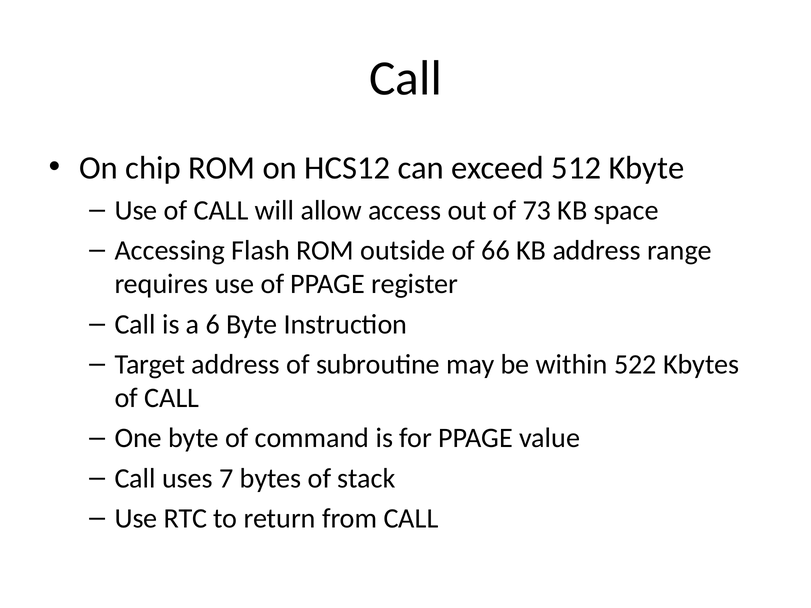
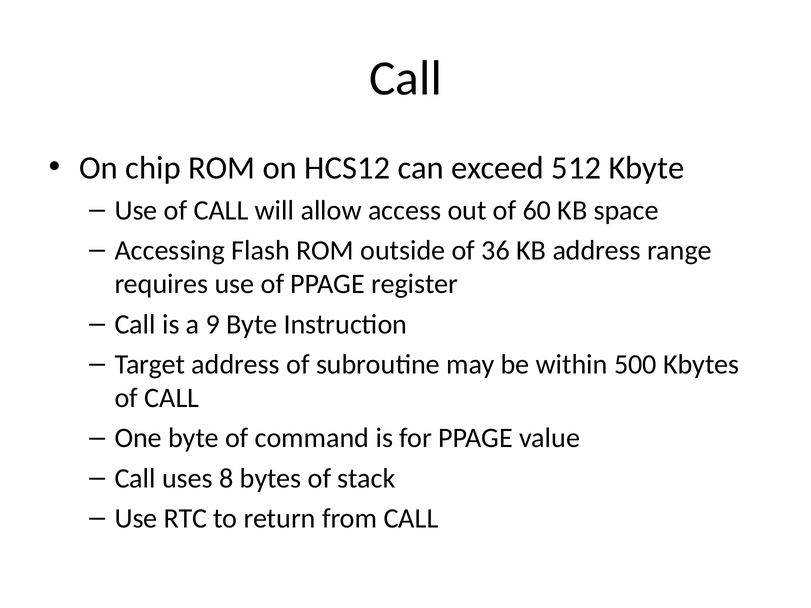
73: 73 -> 60
66: 66 -> 36
6: 6 -> 9
522: 522 -> 500
7: 7 -> 8
